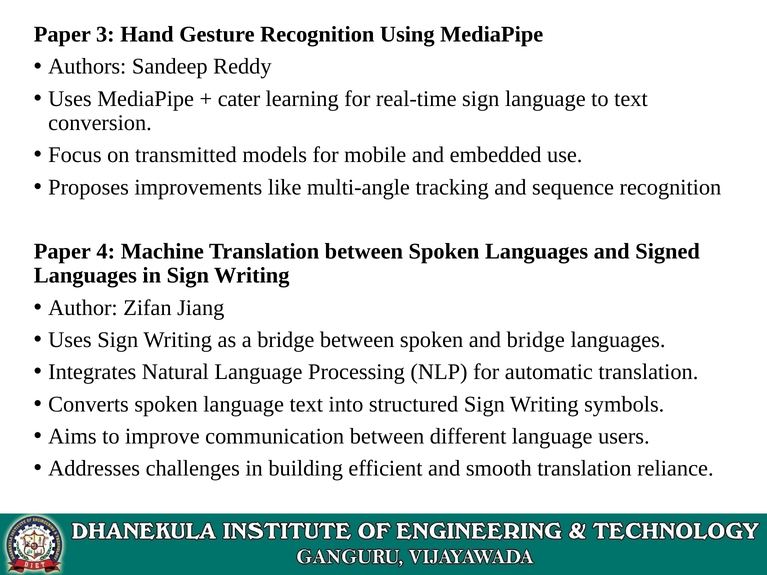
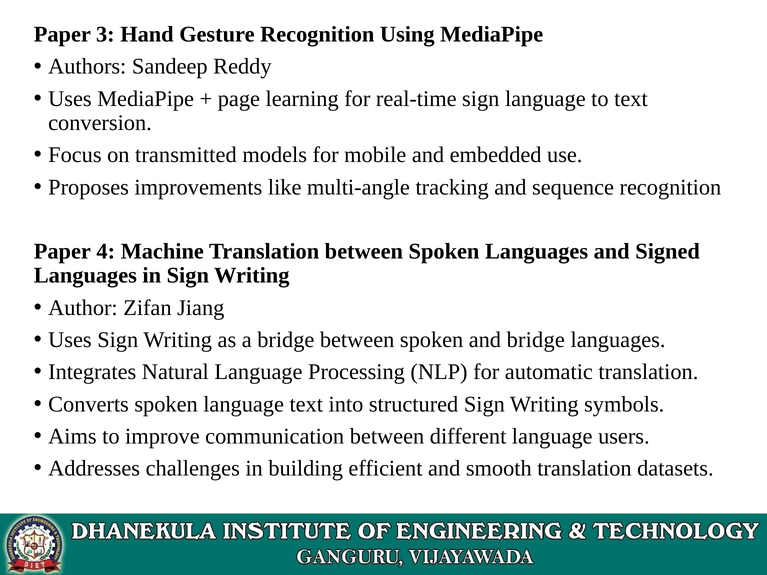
cater: cater -> page
reliance: reliance -> datasets
